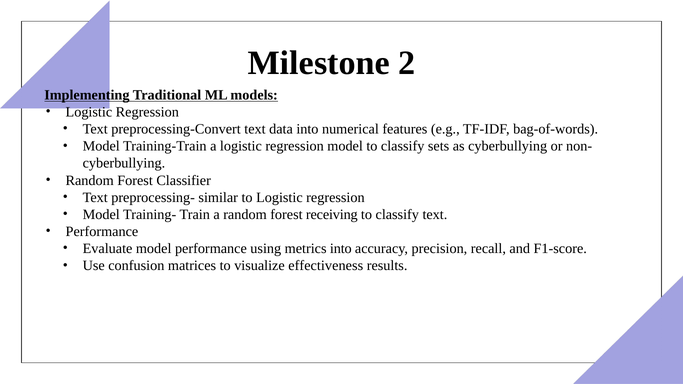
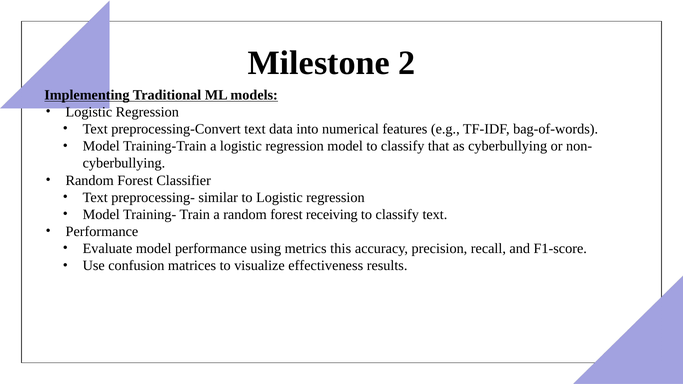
sets: sets -> that
metrics into: into -> this
